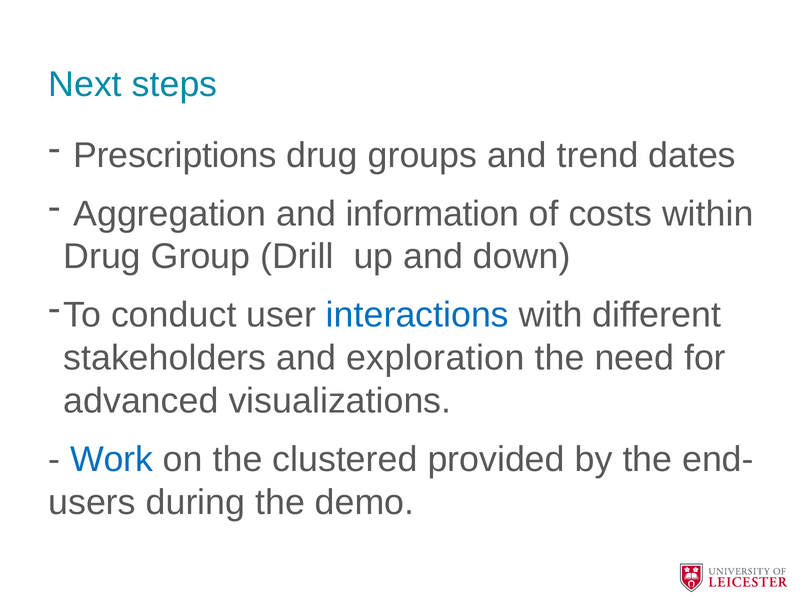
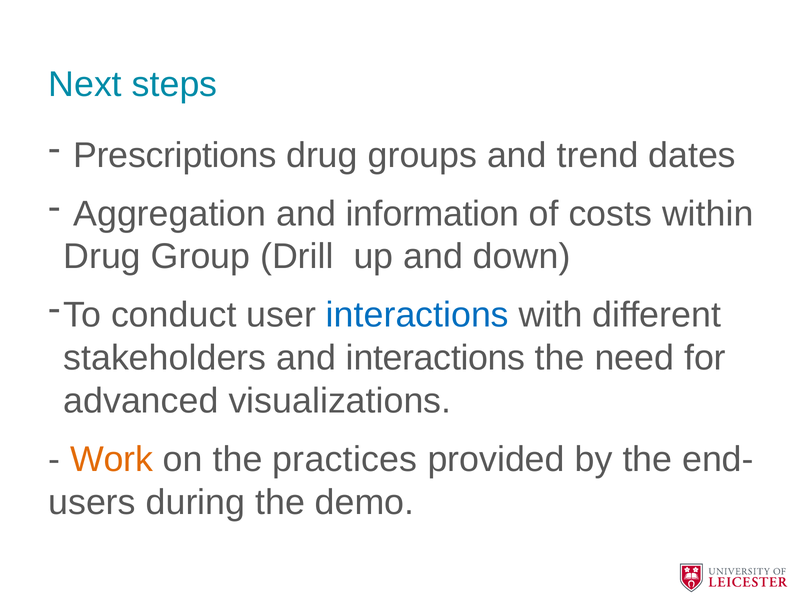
and exploration: exploration -> interactions
Work colour: blue -> orange
clustered: clustered -> practices
